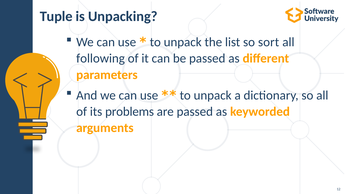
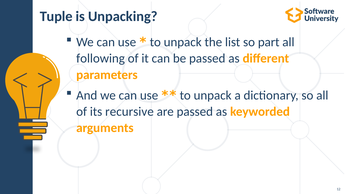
sort: sort -> part
problems: problems -> recursive
